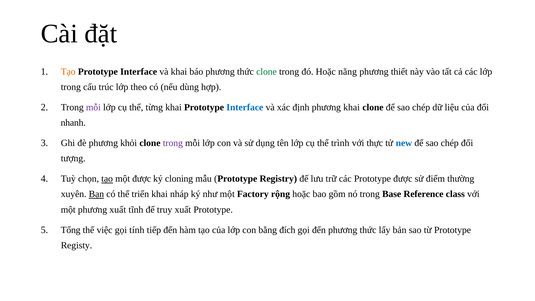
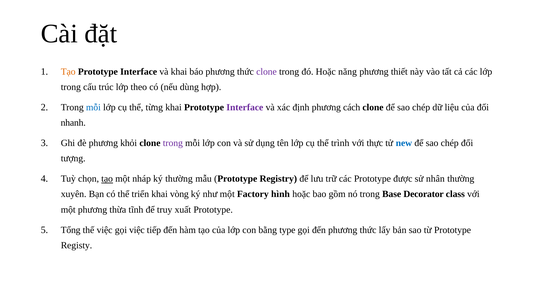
clone at (267, 72) colour: green -> purple
mỗi at (93, 107) colour: purple -> blue
Interface at (245, 107) colour: blue -> purple
phương khai: khai -> cách
một được: được -> nháp
ký cloning: cloning -> thường
điểm: điểm -> nhân
Bạn underline: present -> none
nháp: nháp -> vòng
rộng: rộng -> hình
Reference: Reference -> Decorator
phương xuất: xuất -> thừa
gọi tính: tính -> việc
đích: đích -> type
